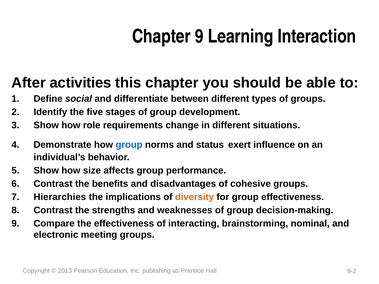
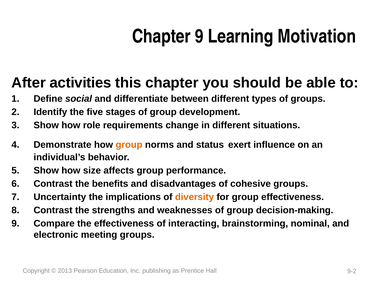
Interaction: Interaction -> Motivation
group at (129, 145) colour: blue -> orange
Hierarchies: Hierarchies -> Uncertainty
